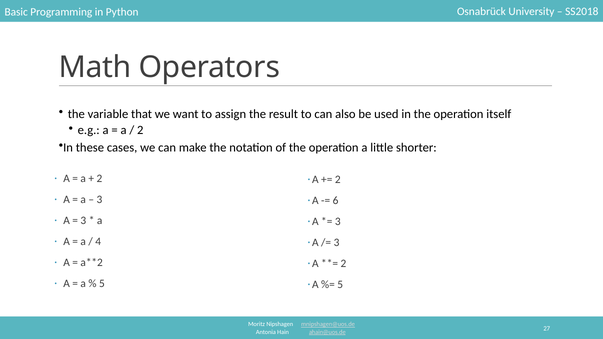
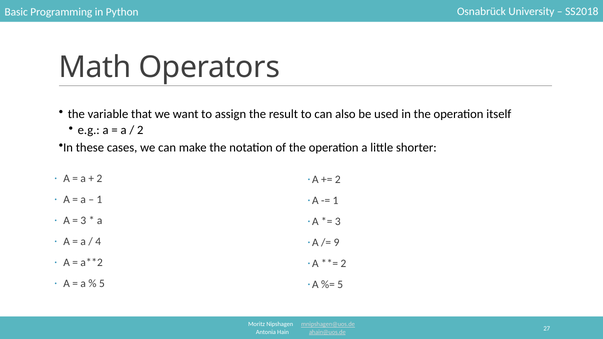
3 at (99, 200): 3 -> 1
6 at (336, 201): 6 -> 1
3 at (337, 243): 3 -> 9
